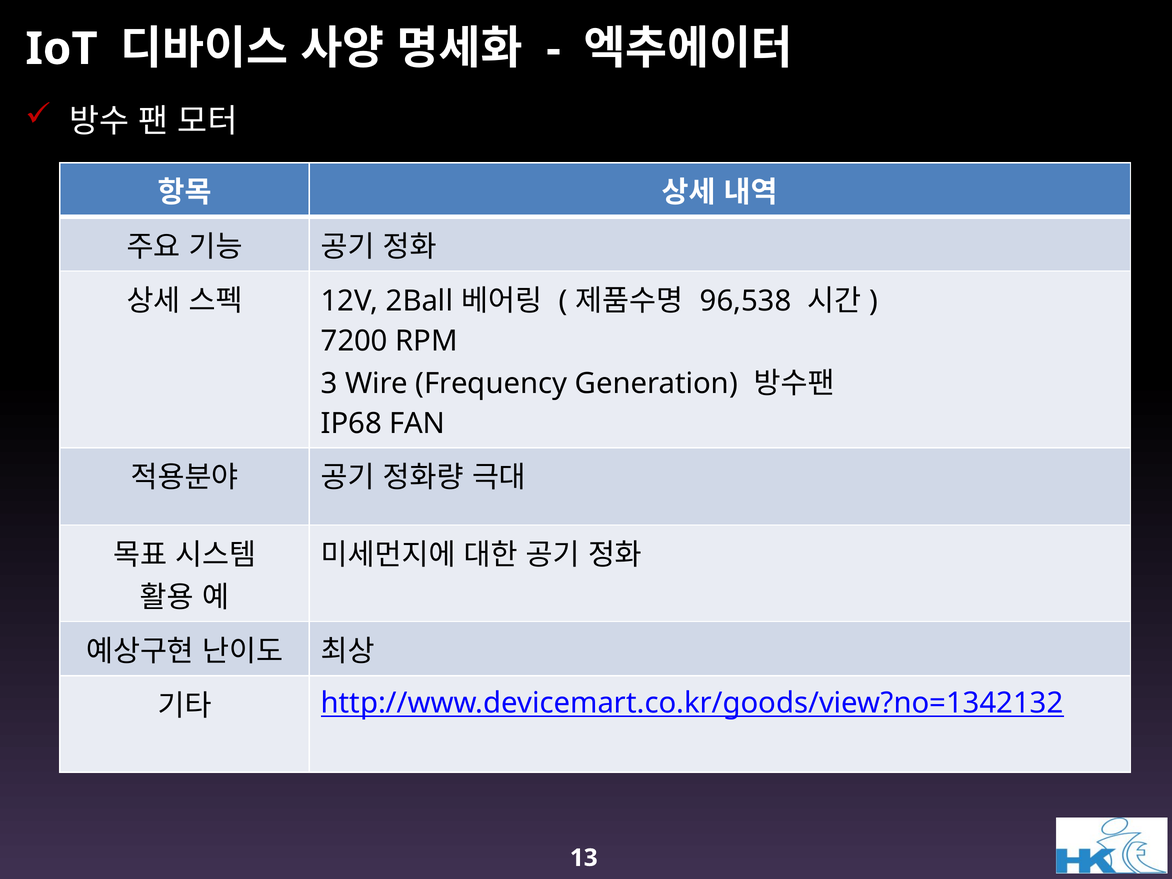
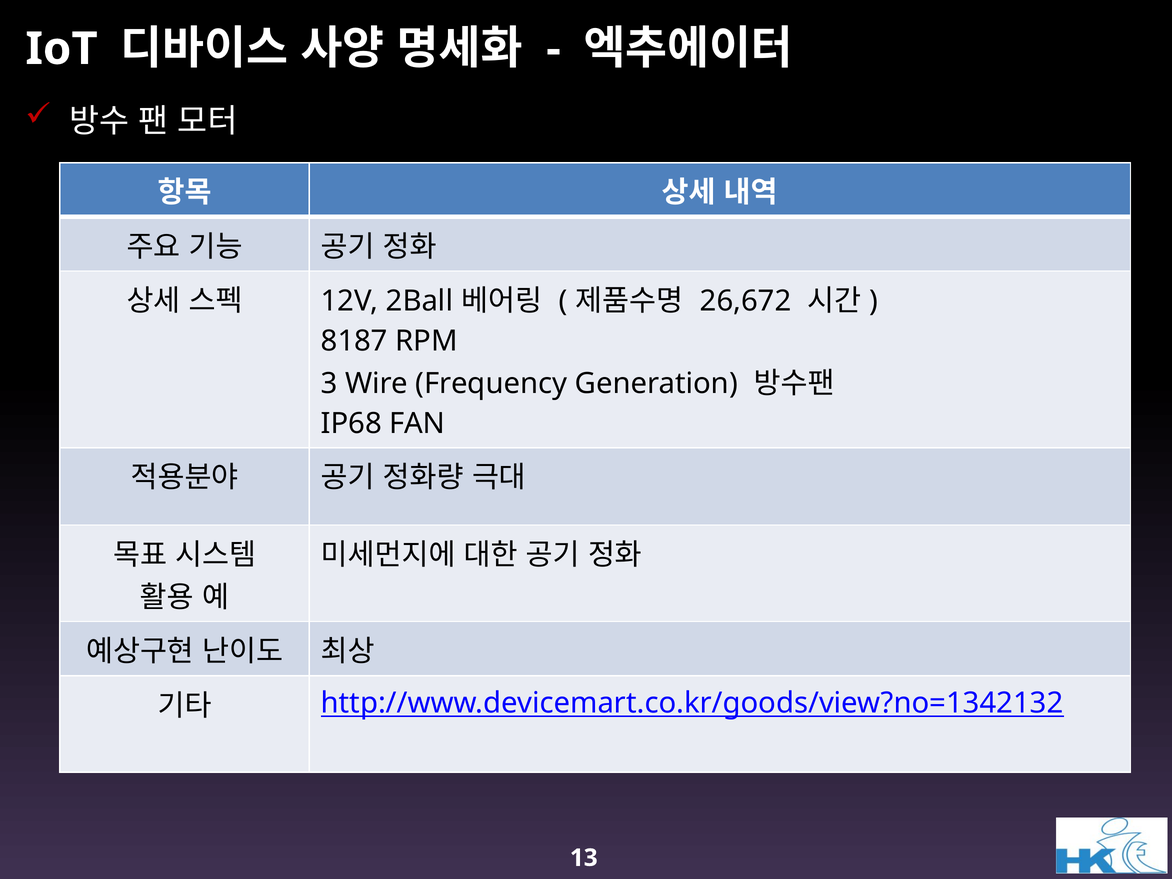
96,538: 96,538 -> 26,672
7200: 7200 -> 8187
